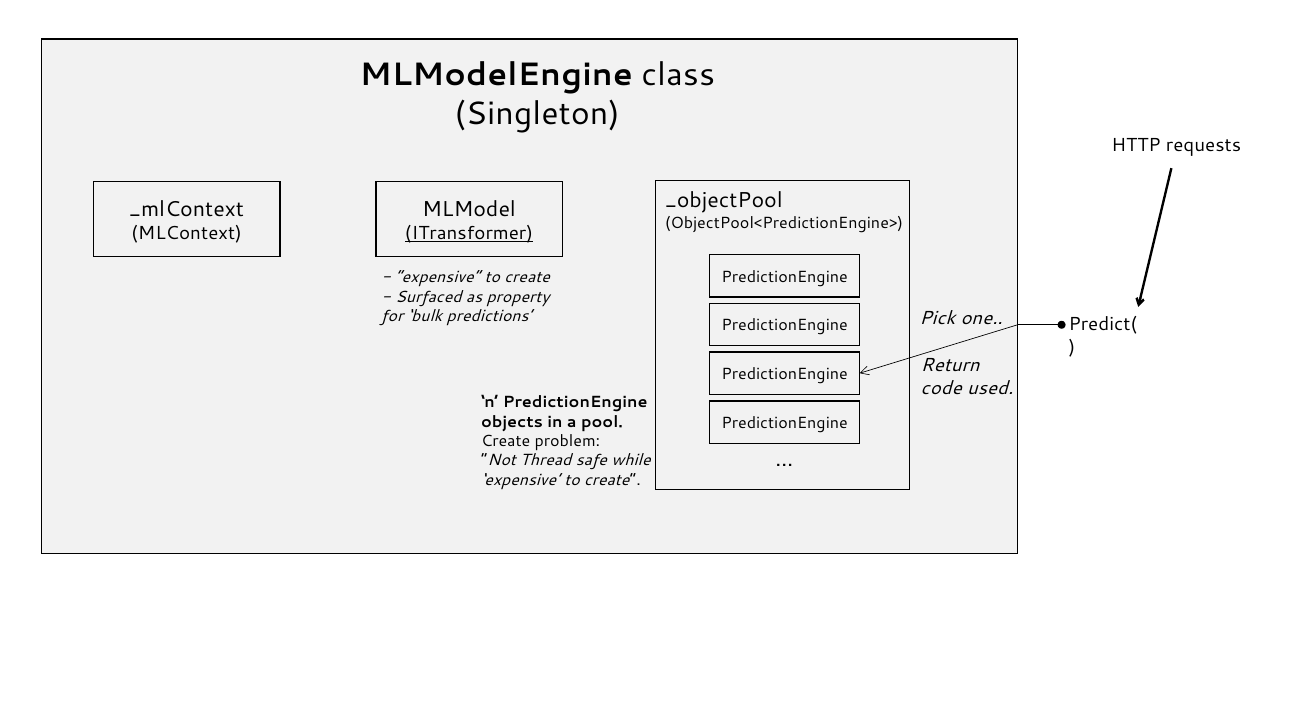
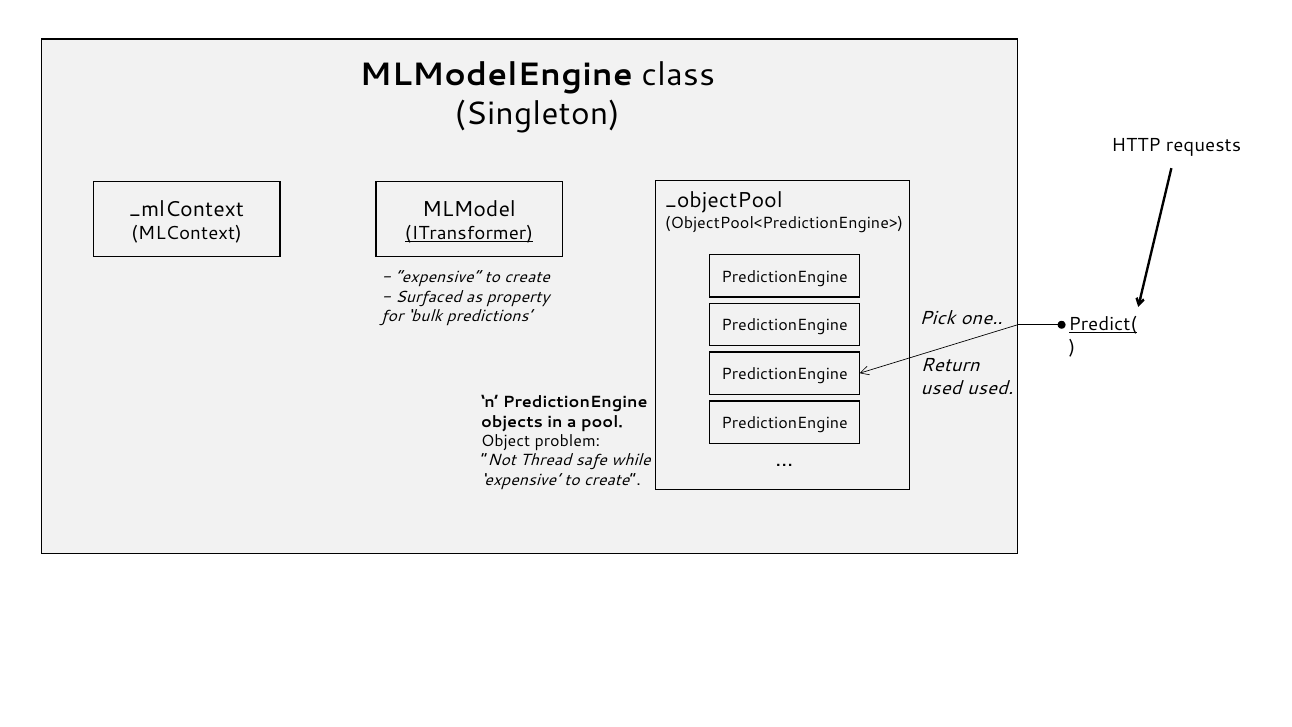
Predict( underline: none -> present
code at (941, 388): code -> used
Create at (506, 441): Create -> Object
